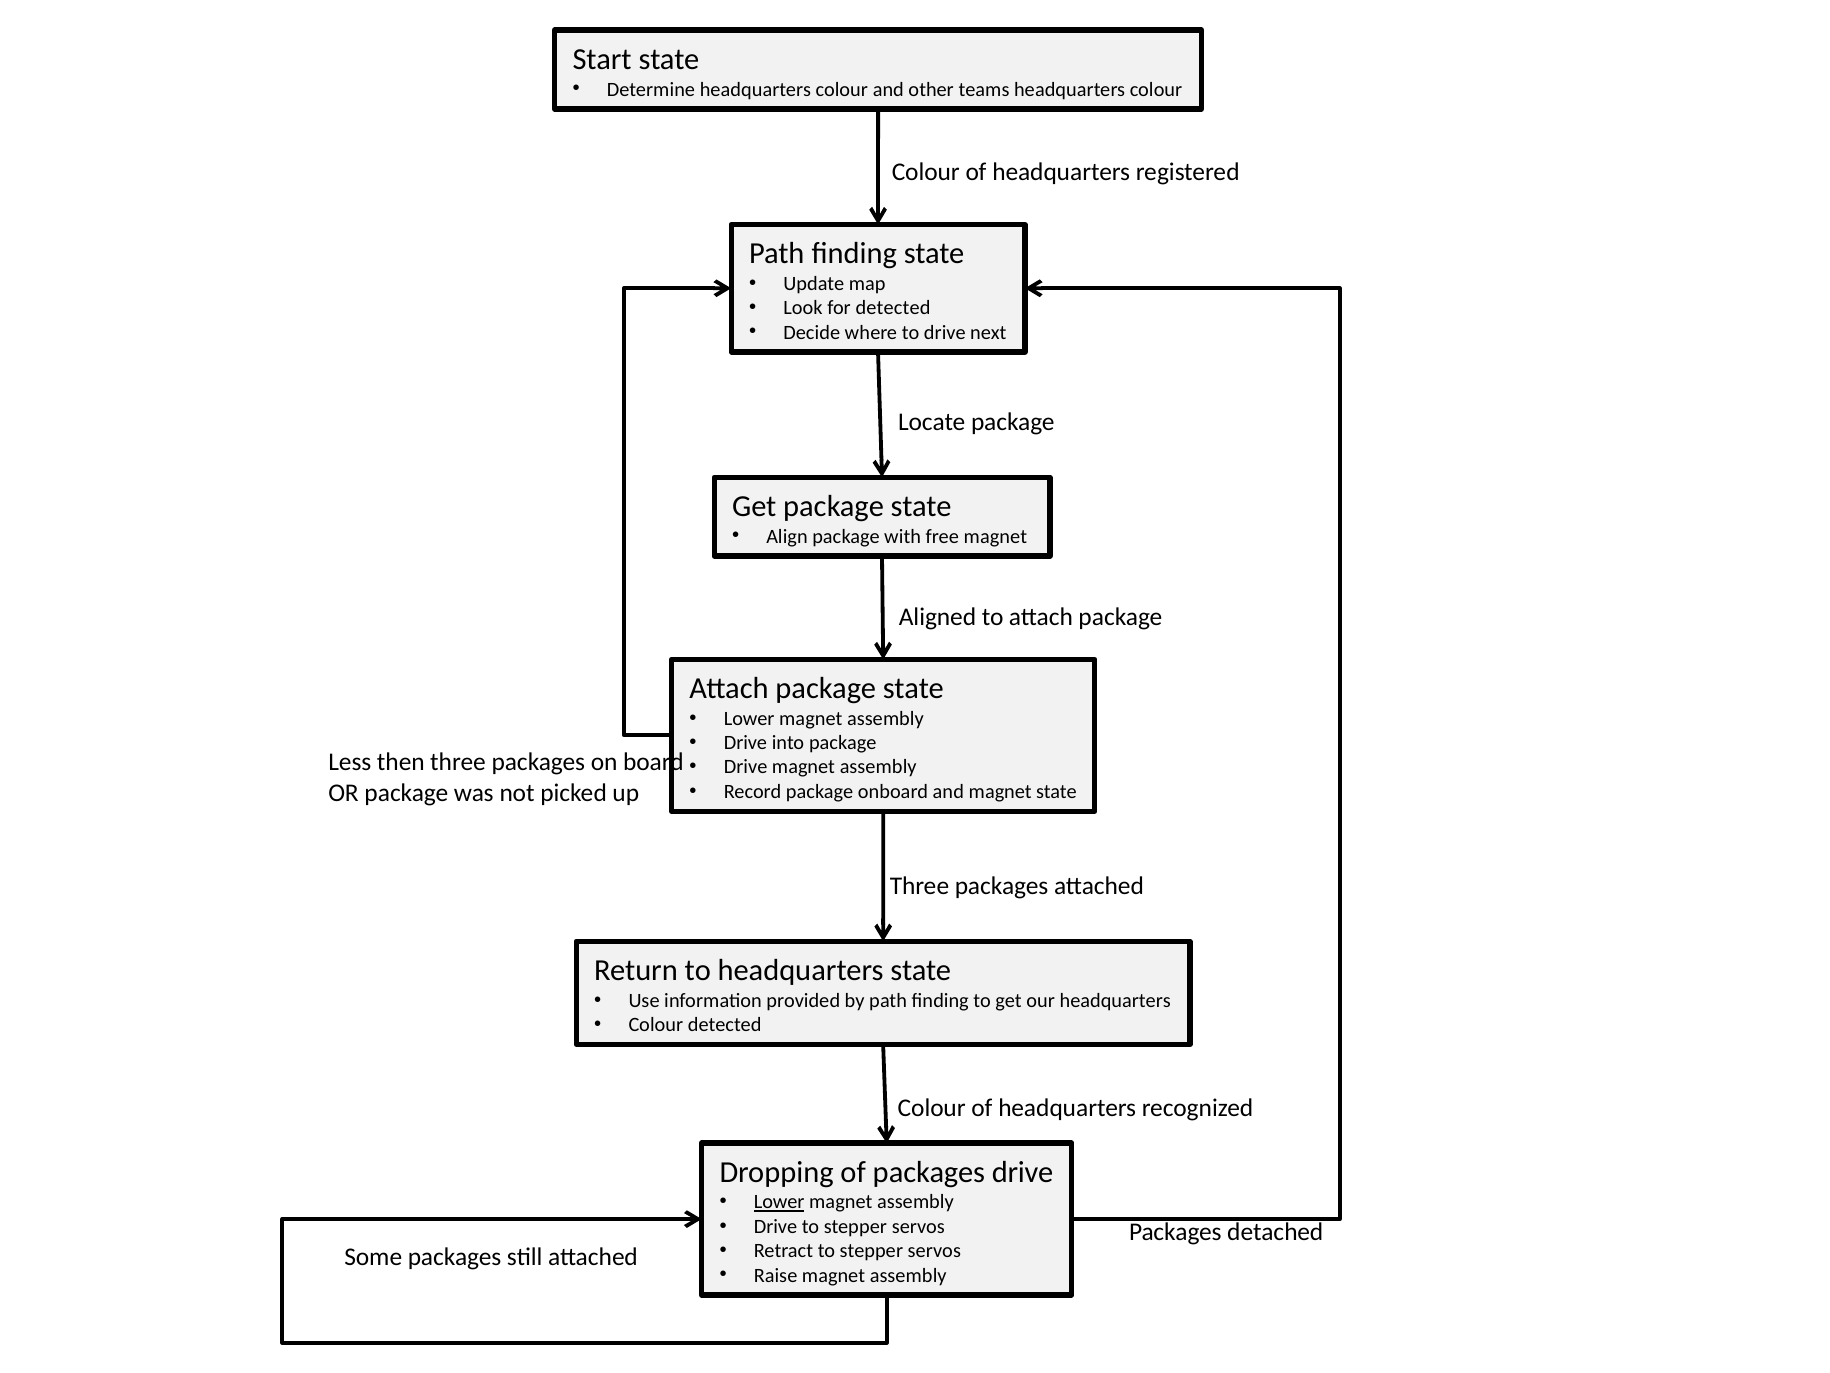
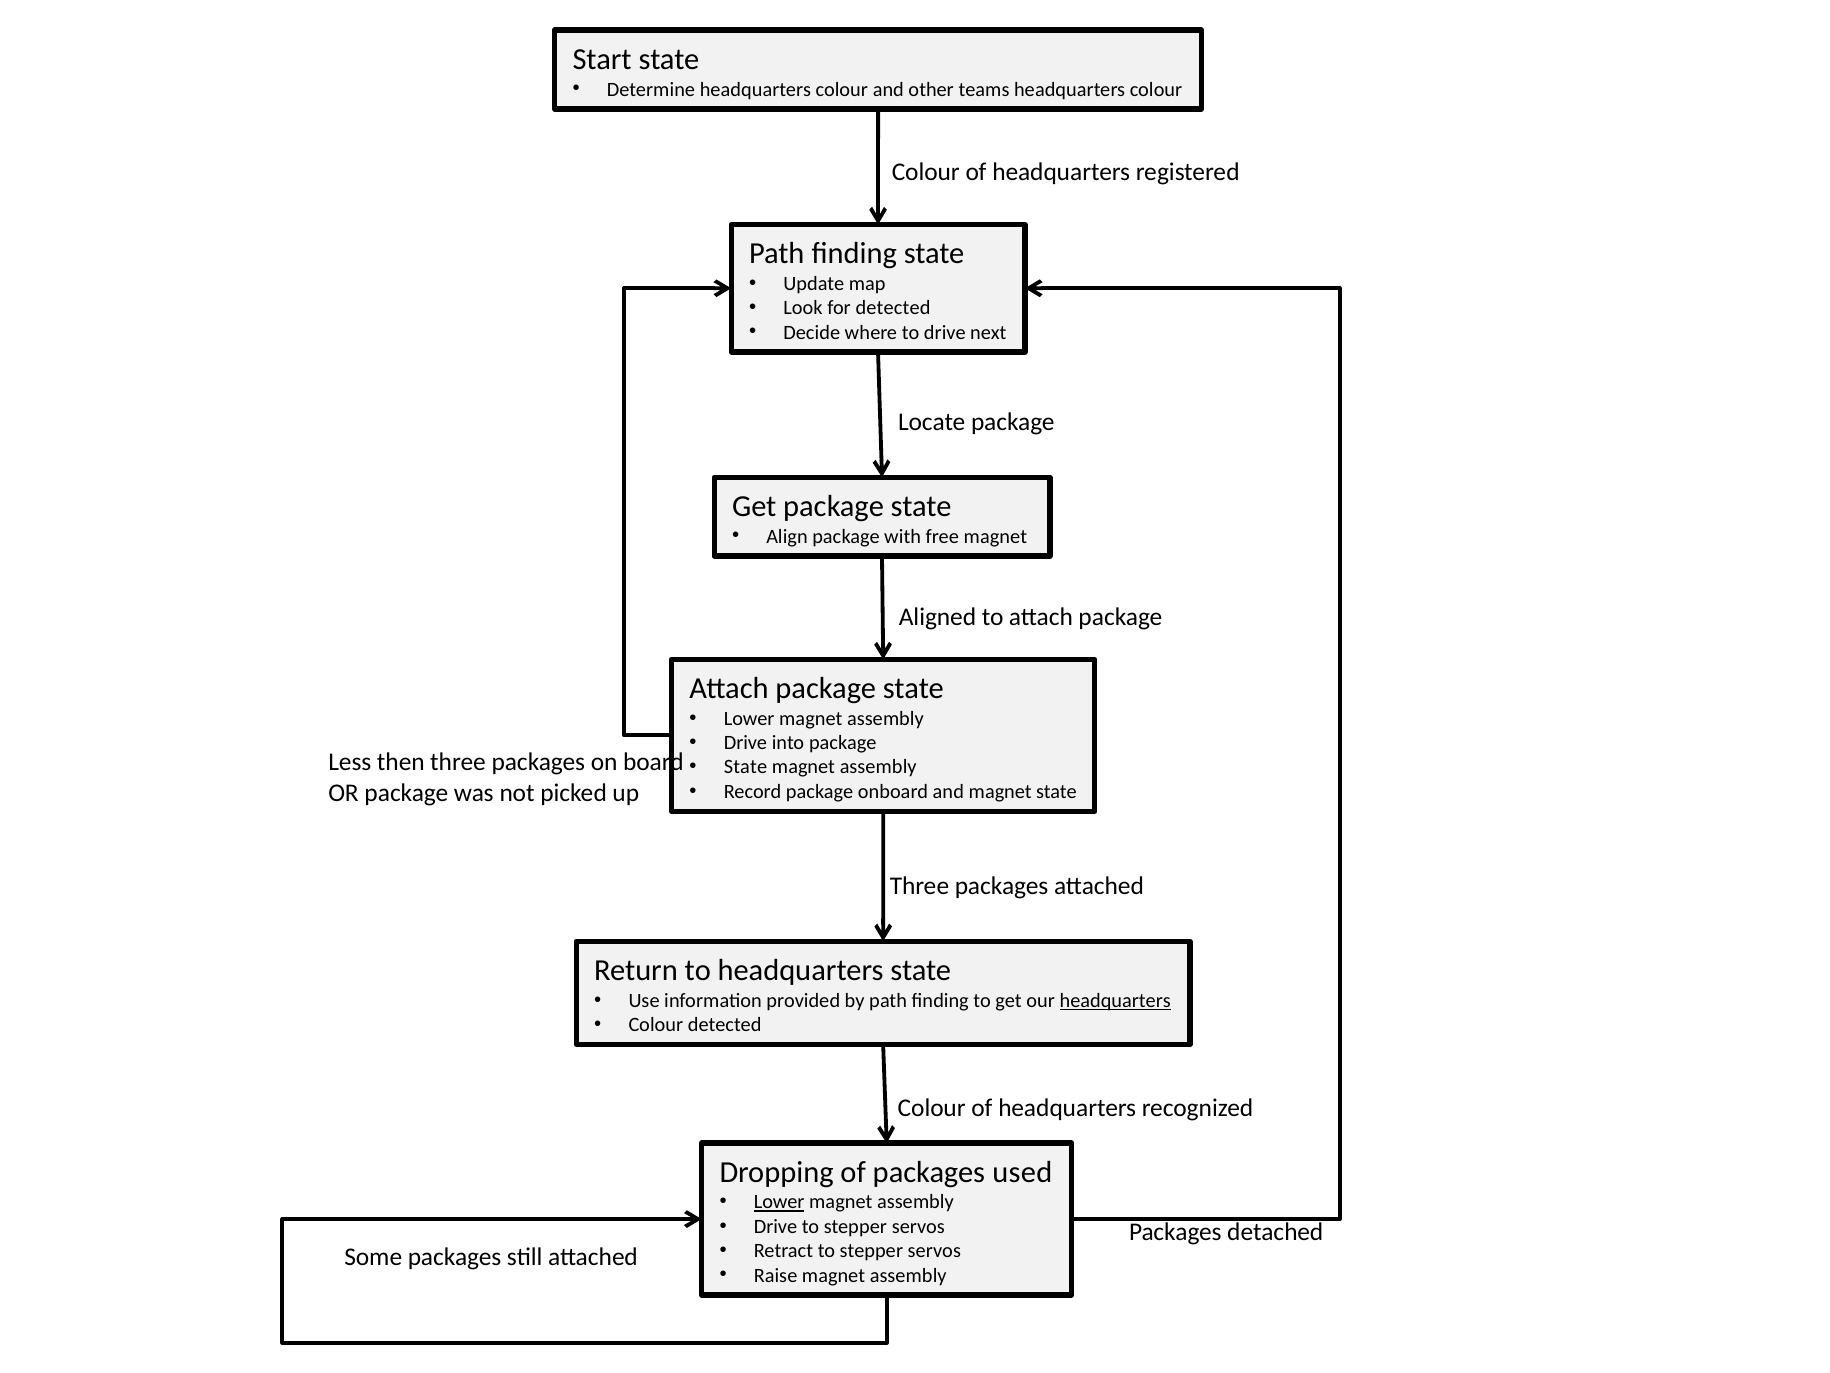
Drive at (746, 767): Drive -> State
headquarters at (1115, 1000) underline: none -> present
packages drive: drive -> used
